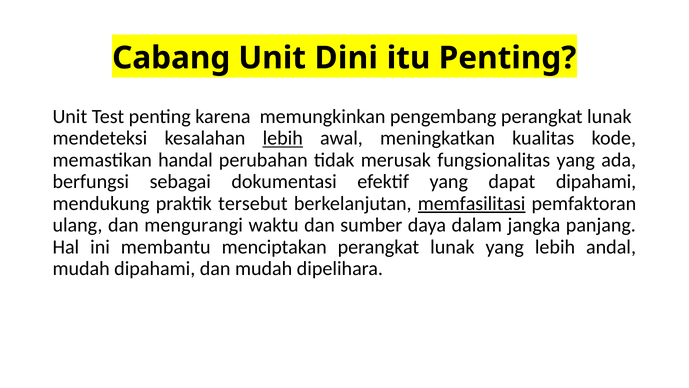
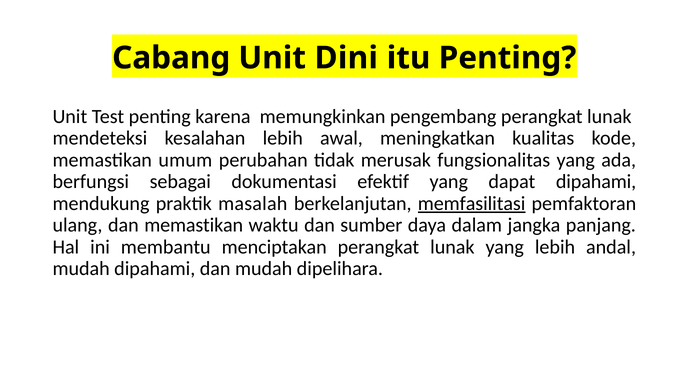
lebih at (283, 138) underline: present -> none
handal: handal -> umum
tersebut: tersebut -> masalah
dan mengurangi: mengurangi -> memastikan
